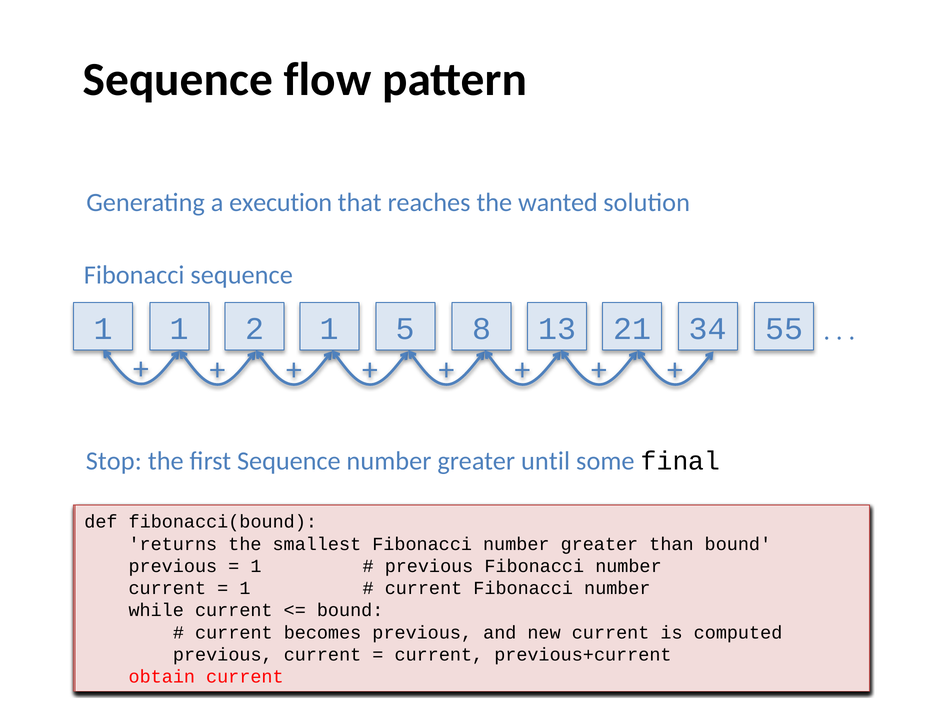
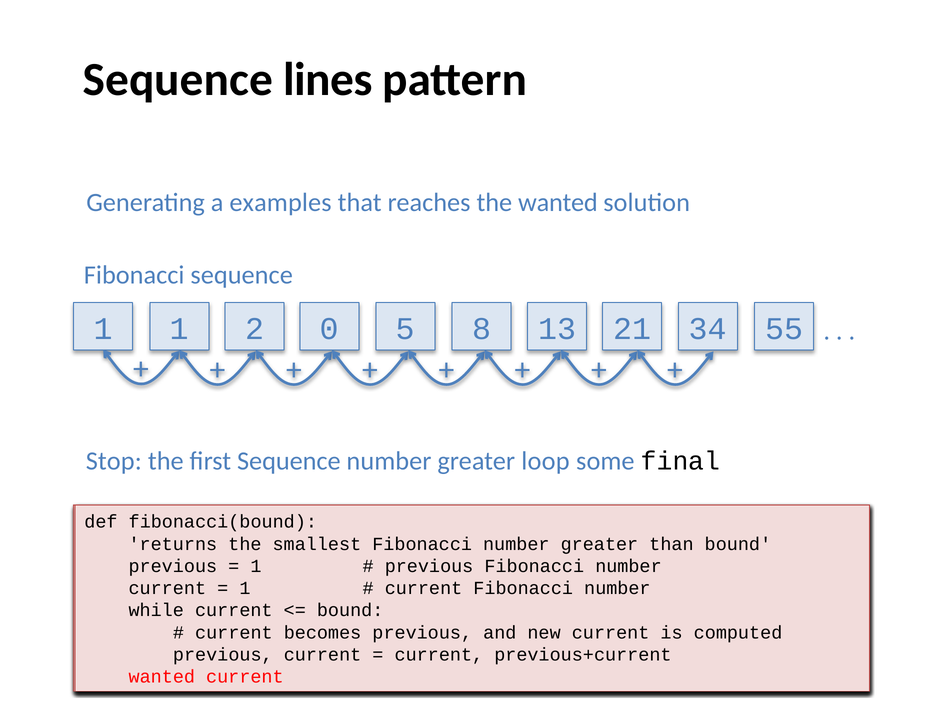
flow: flow -> lines
execution: execution -> examples
2 1: 1 -> 0
until: until -> loop
obtain at (162, 677): obtain -> wanted
